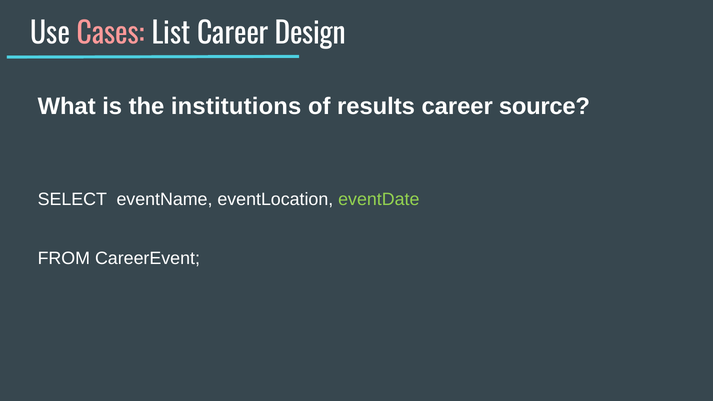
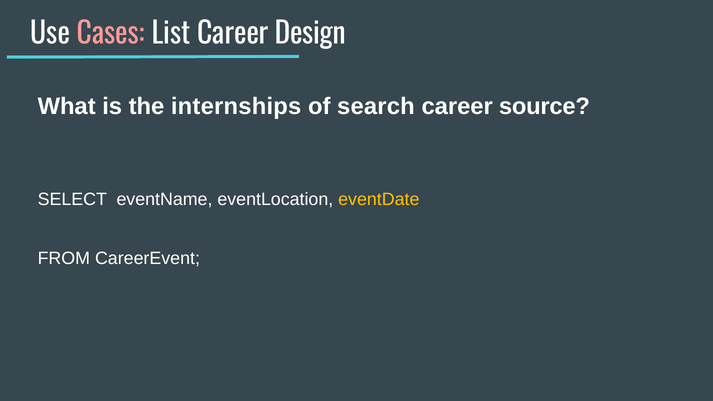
institutions: institutions -> internships
results: results -> search
eventDate colour: light green -> yellow
